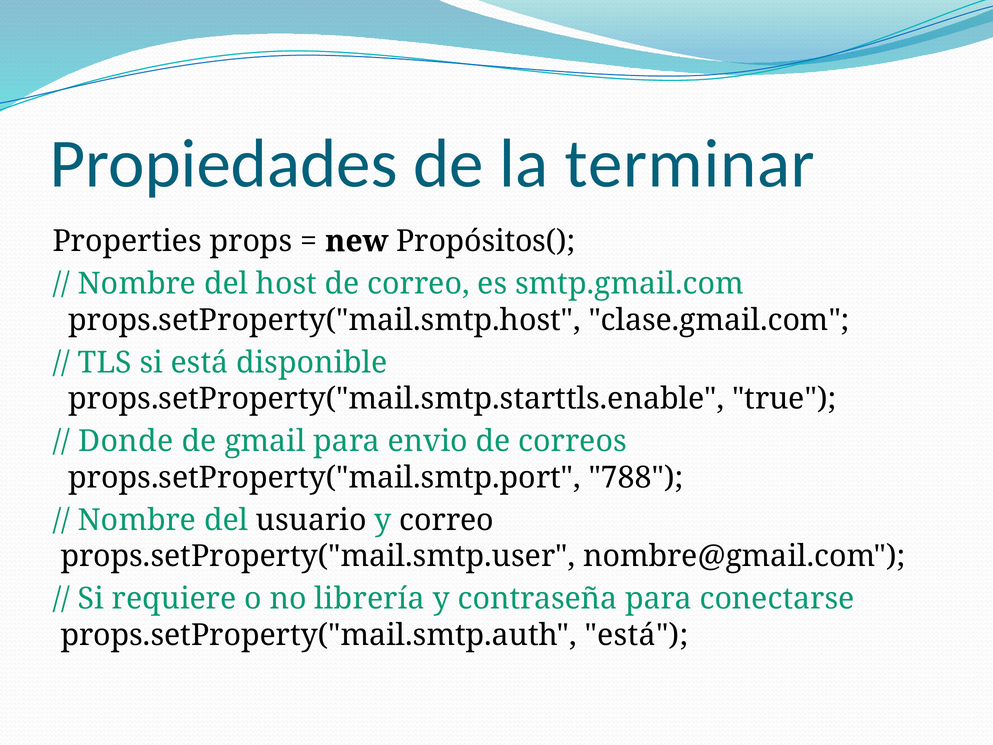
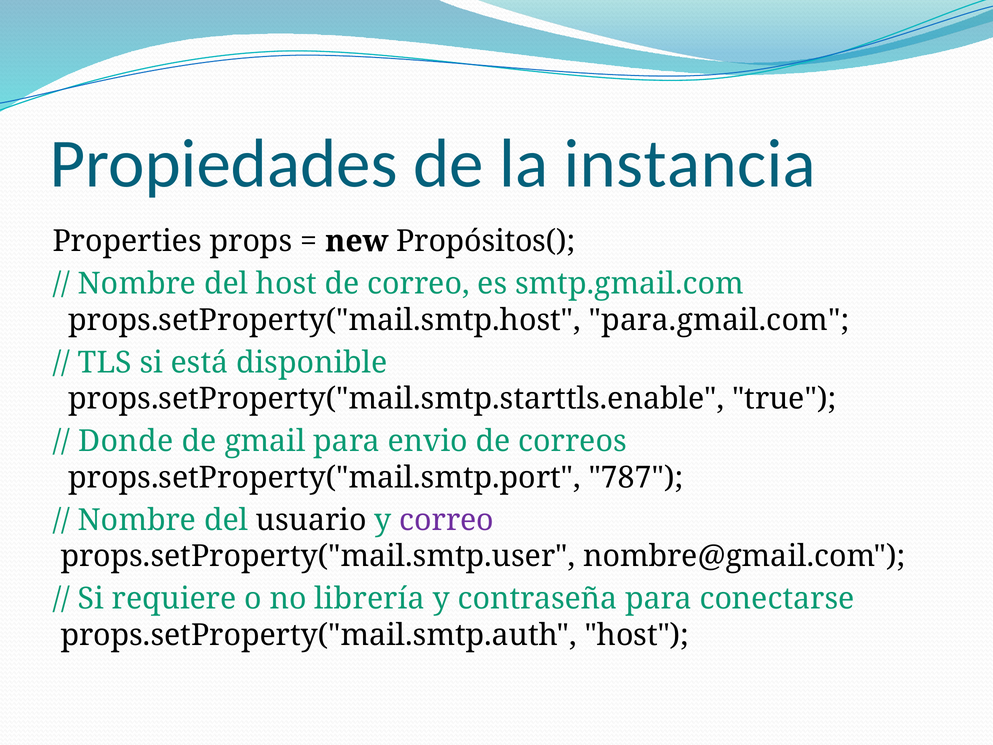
terminar: terminar -> instancia
clase.gmail.com: clase.gmail.com -> para.gmail.com
788: 788 -> 787
correo at (447, 520) colour: black -> purple
props.setProperty("mail.smtp.auth está: está -> host
